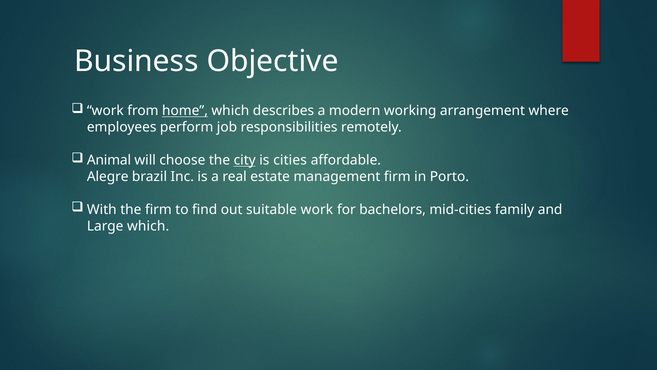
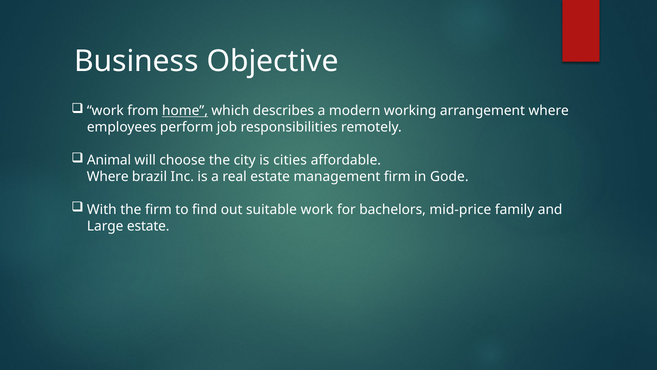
city underline: present -> none
Alegre at (108, 177): Alegre -> Where
Porto: Porto -> Gode
mid-cities: mid-cities -> mid-price
Large which: which -> estate
